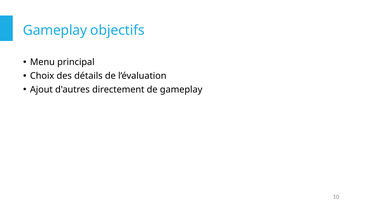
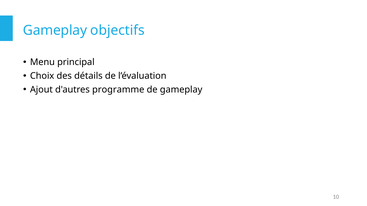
directement: directement -> programme
